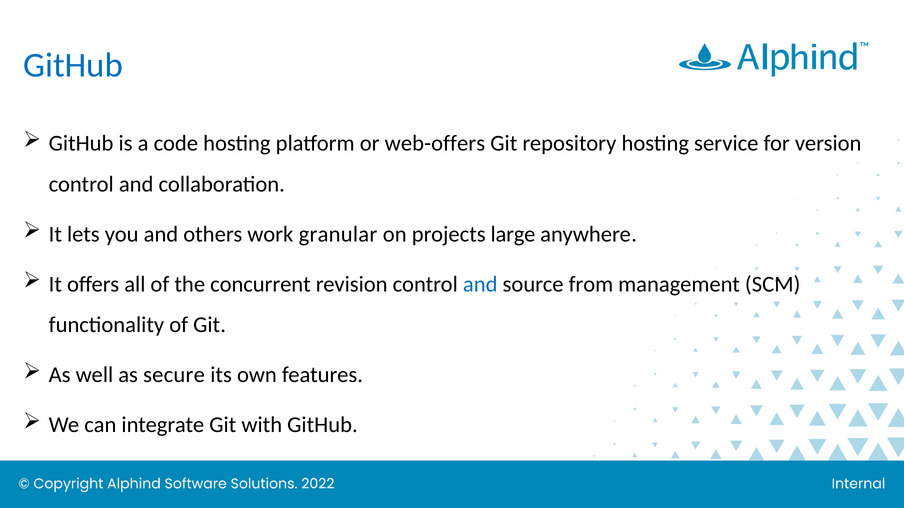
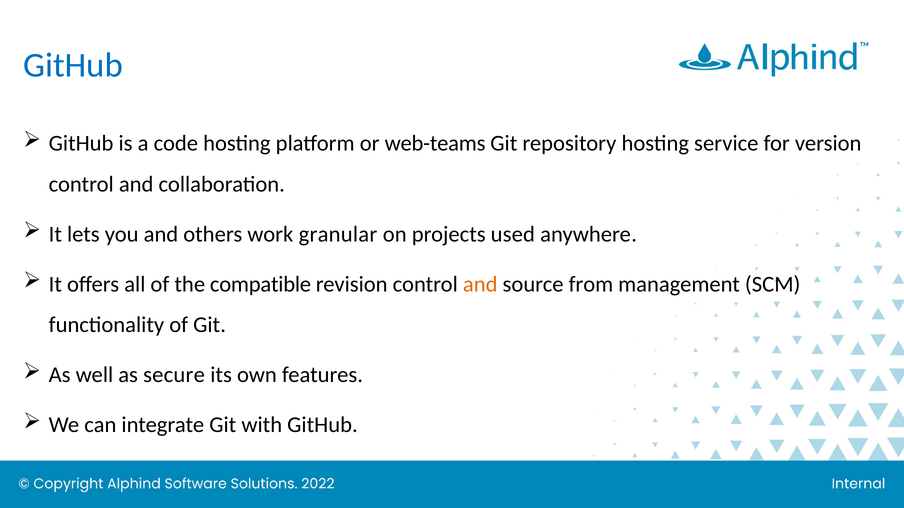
web-offers: web-offers -> web-teams
large: large -> used
concurrent: concurrent -> compatible
and at (480, 284) colour: blue -> orange
